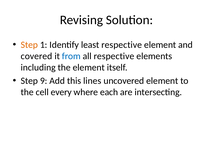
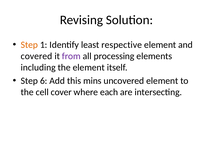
from colour: blue -> purple
all respective: respective -> processing
9: 9 -> 6
lines: lines -> mins
every: every -> cover
